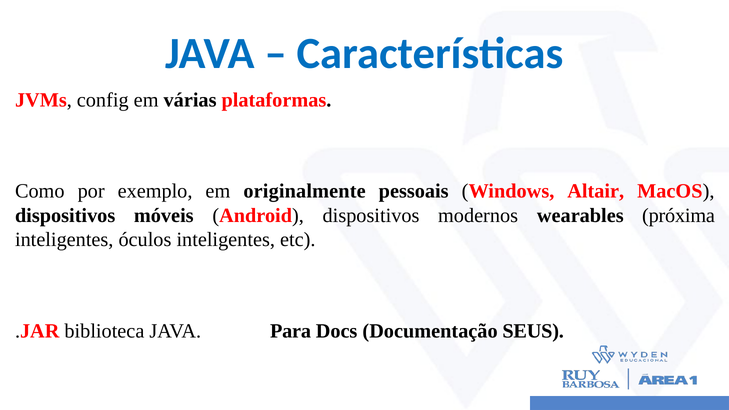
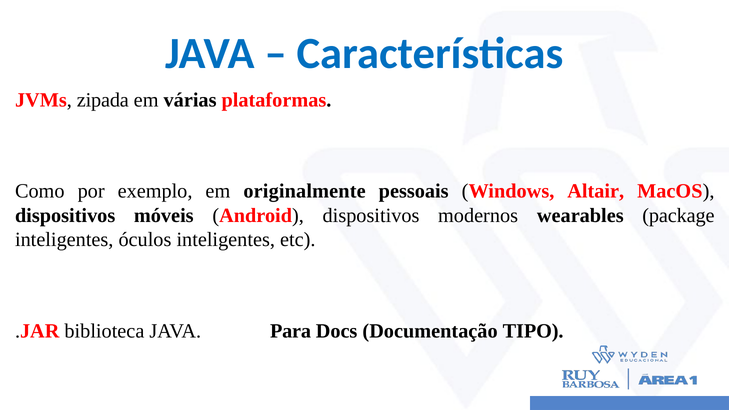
config: config -> zipada
próxima: próxima -> package
SEUS: SEUS -> TIPO
